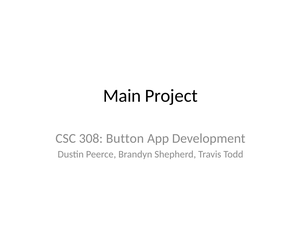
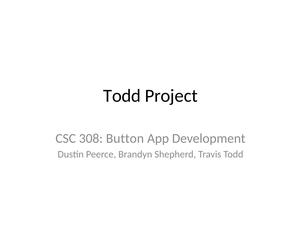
Main at (122, 96): Main -> Todd
